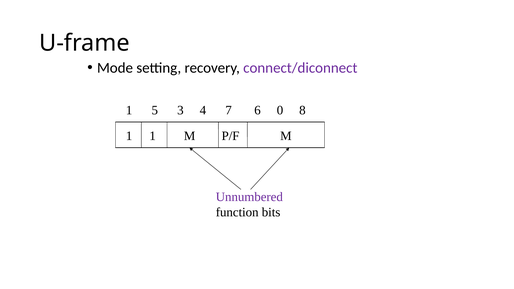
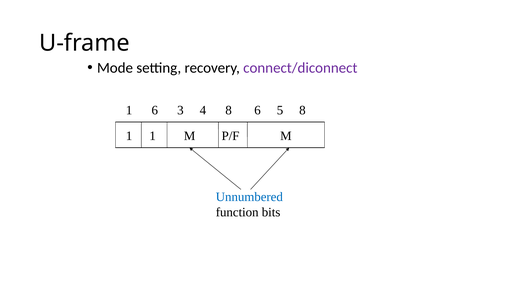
1 5: 5 -> 6
4 7: 7 -> 8
0: 0 -> 5
Unnumbered colour: purple -> blue
